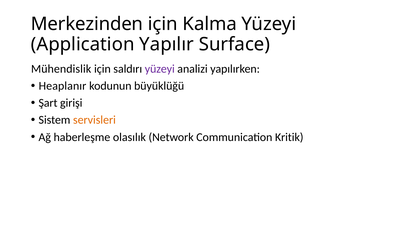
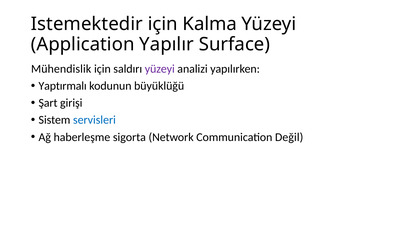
Merkezinden: Merkezinden -> Istemektedir
Heaplanır: Heaplanır -> Yaptırmalı
servisleri colour: orange -> blue
olasılık: olasılık -> sigorta
Kritik: Kritik -> Değil
